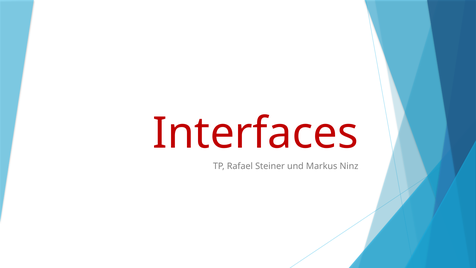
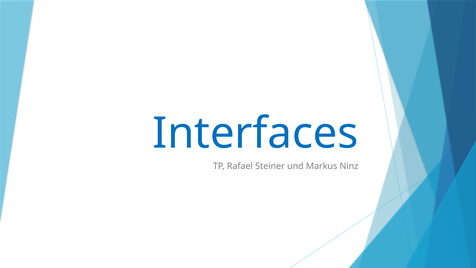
Interfaces colour: red -> blue
